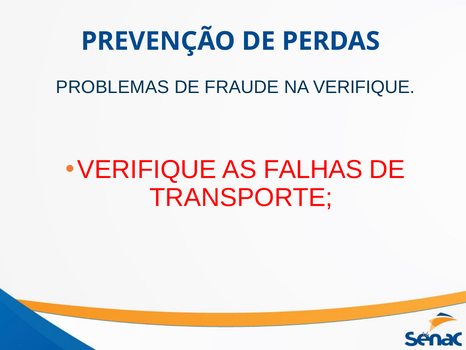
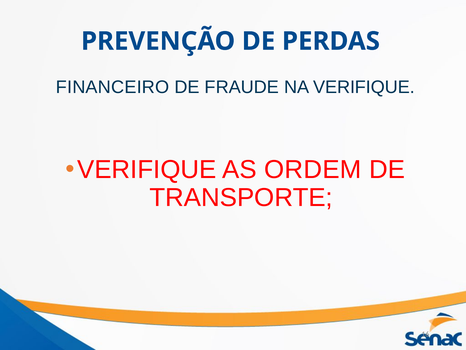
PROBLEMAS: PROBLEMAS -> FINANCEIRO
FALHAS: FALHAS -> ORDEM
